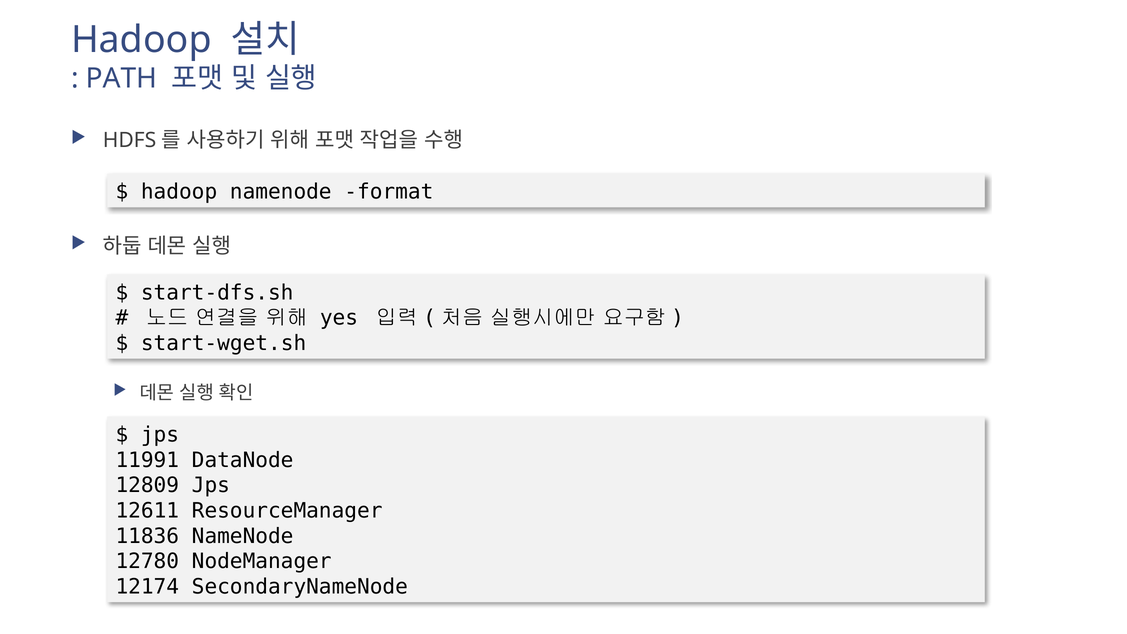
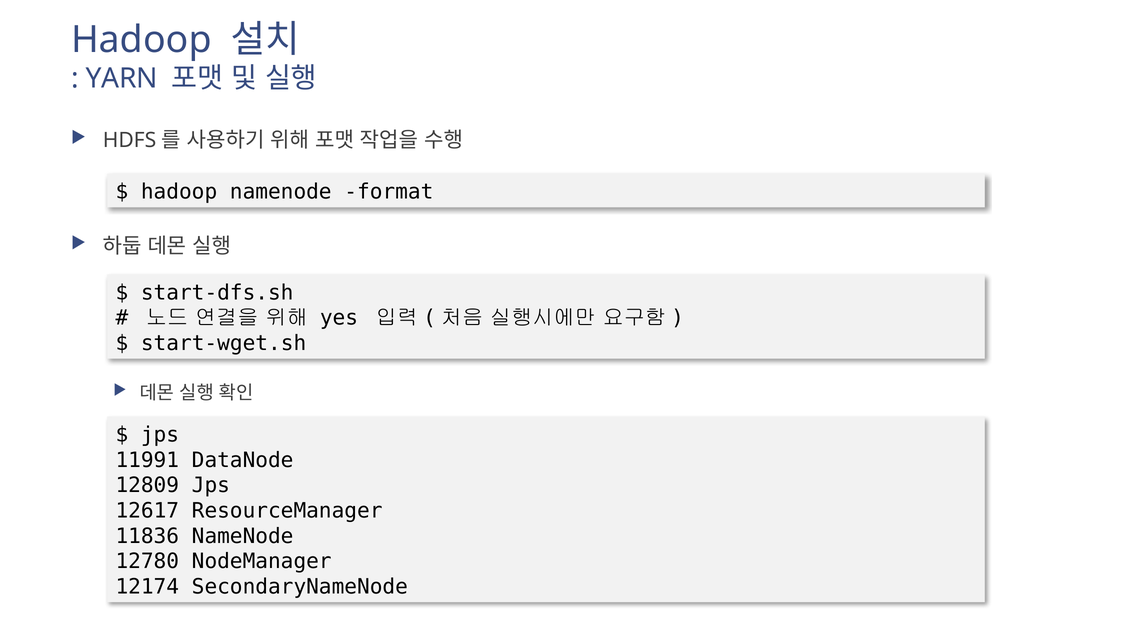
PATH: PATH -> YARN
12611: 12611 -> 12617
